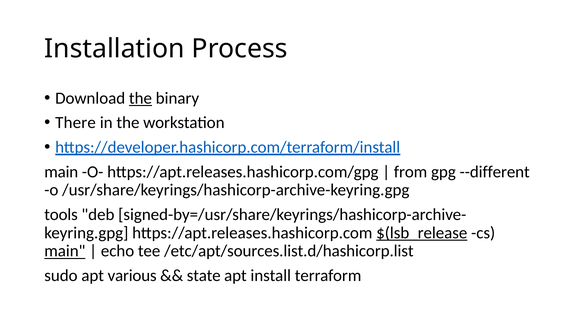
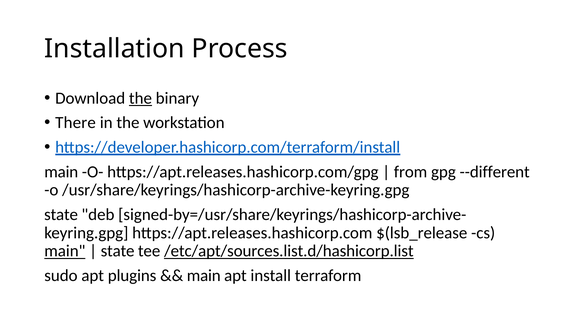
tools at (61, 214): tools -> state
$(lsb_release underline: present -> none
echo at (118, 251): echo -> state
/etc/apt/sources.list.d/hashicorp.list underline: none -> present
various: various -> plugins
state at (204, 275): state -> main
